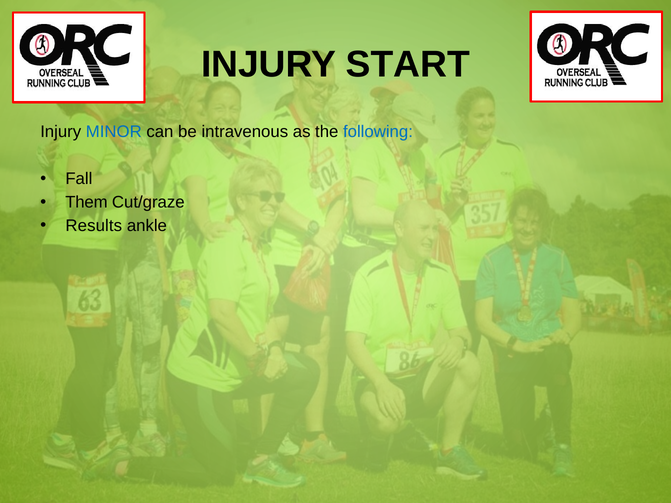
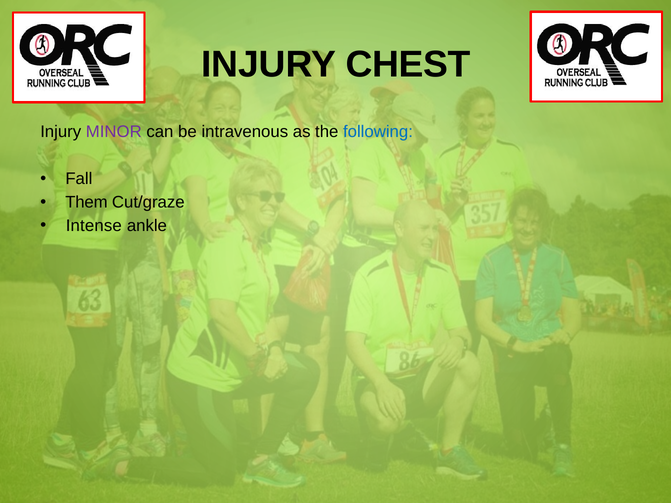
START: START -> CHEST
MINOR colour: blue -> purple
Results: Results -> Intense
